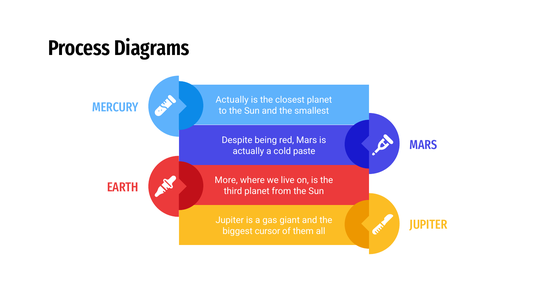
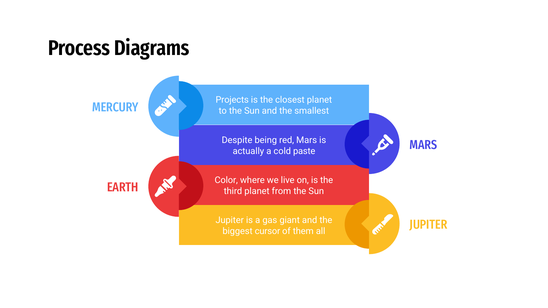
Actually at (232, 100): Actually -> Projects
More: More -> Color
